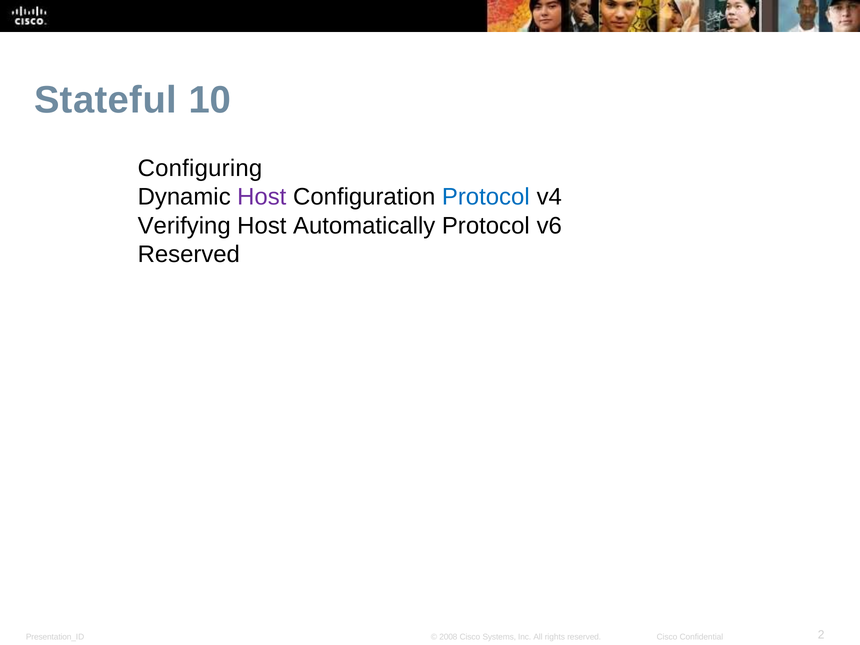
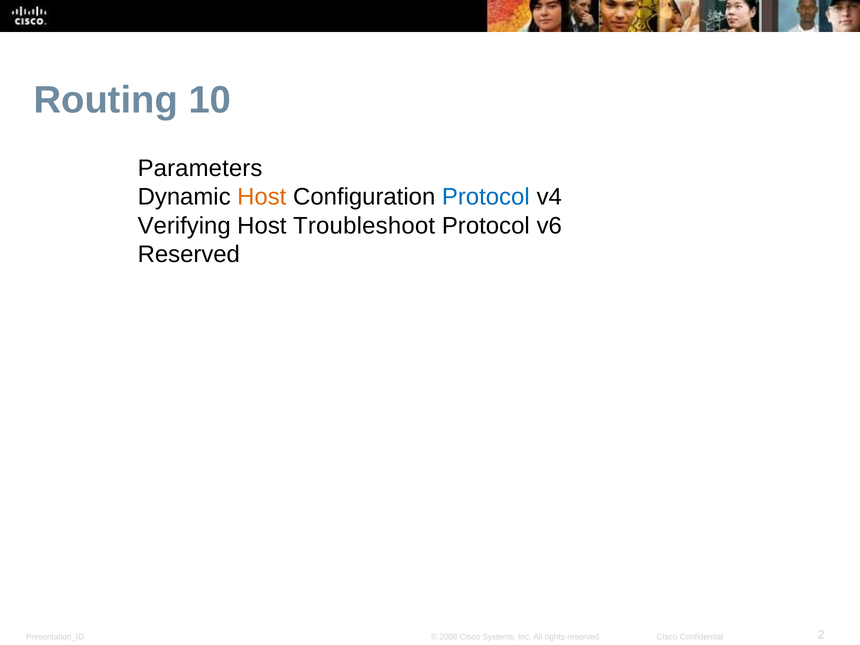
Stateful: Stateful -> Routing
Configuring: Configuring -> Parameters
Host at (262, 197) colour: purple -> orange
Automatically: Automatically -> Troubleshoot
